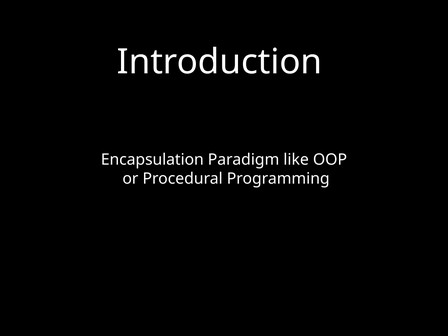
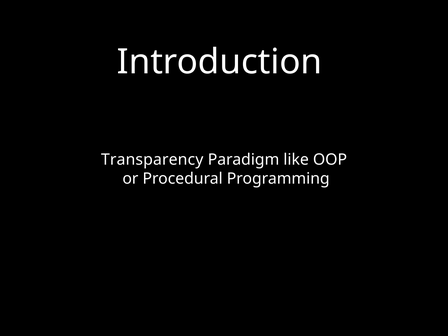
Encapsulation: Encapsulation -> Transparency
